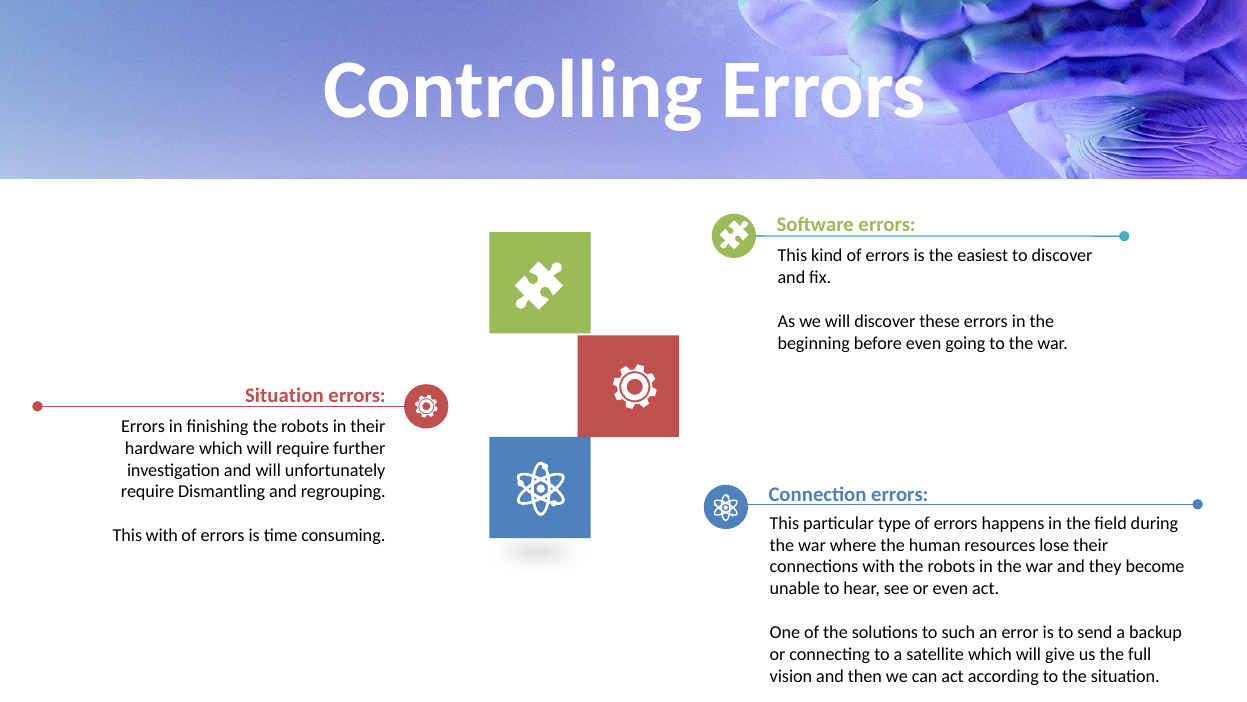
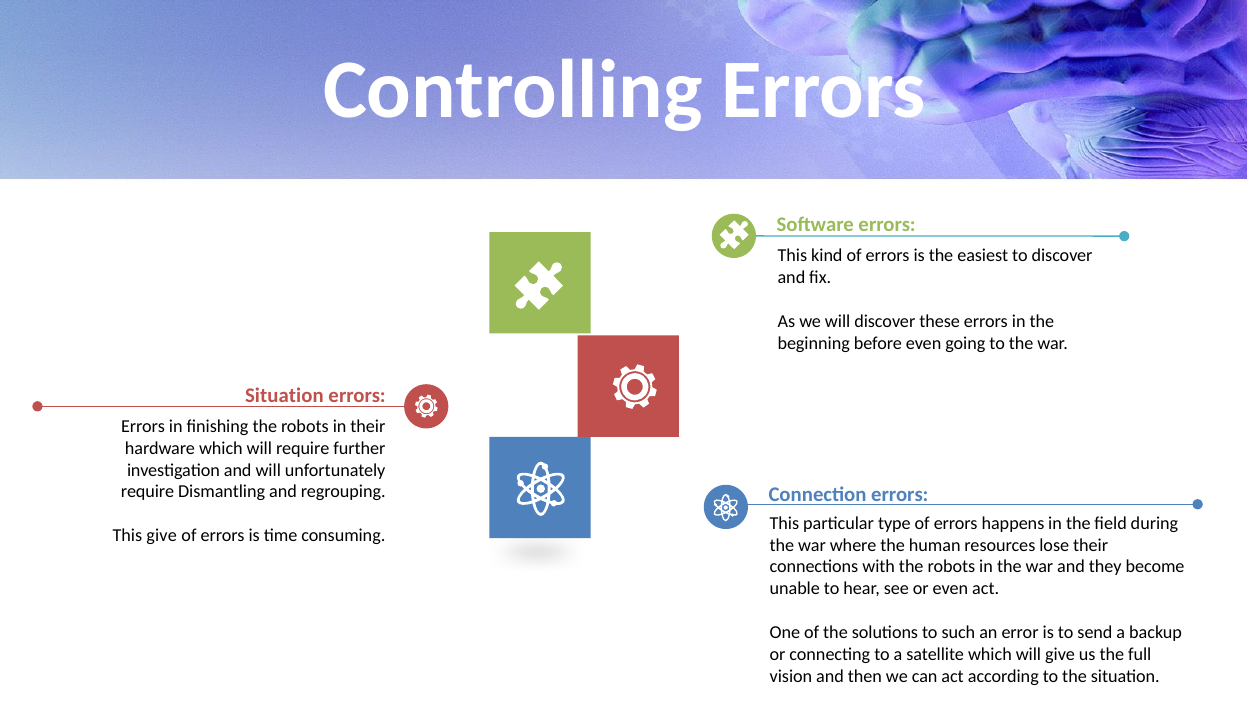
This with: with -> give
